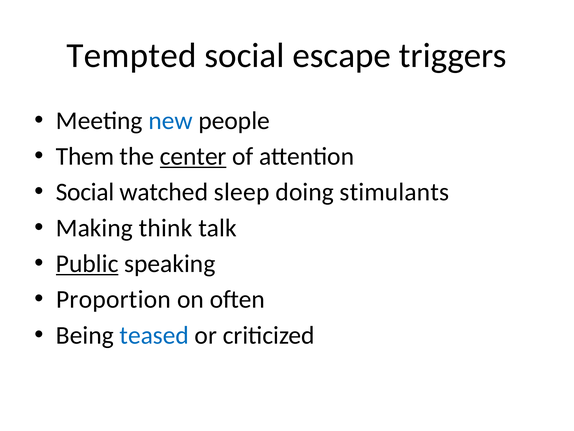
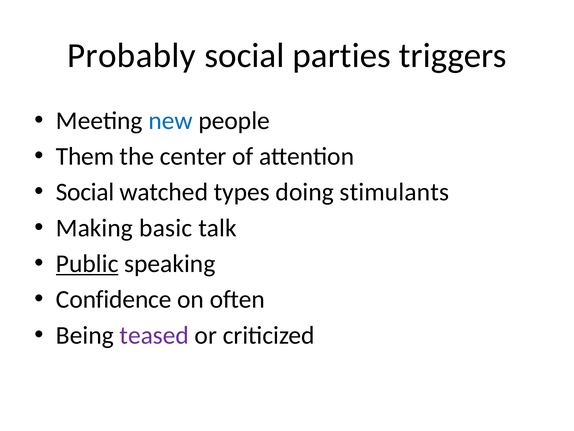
Tempted: Tempted -> Probably
escape: escape -> parties
center underline: present -> none
sleep: sleep -> types
think: think -> basic
Proportion: Proportion -> Confidence
teased colour: blue -> purple
